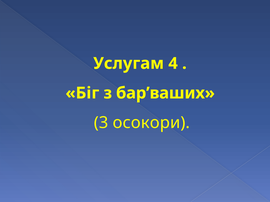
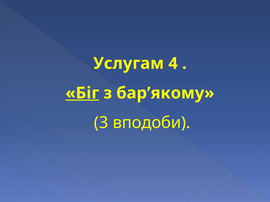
Біг underline: none -> present
бар’ваших: бар’ваших -> бар’якому
осокори: осокори -> вподоби
